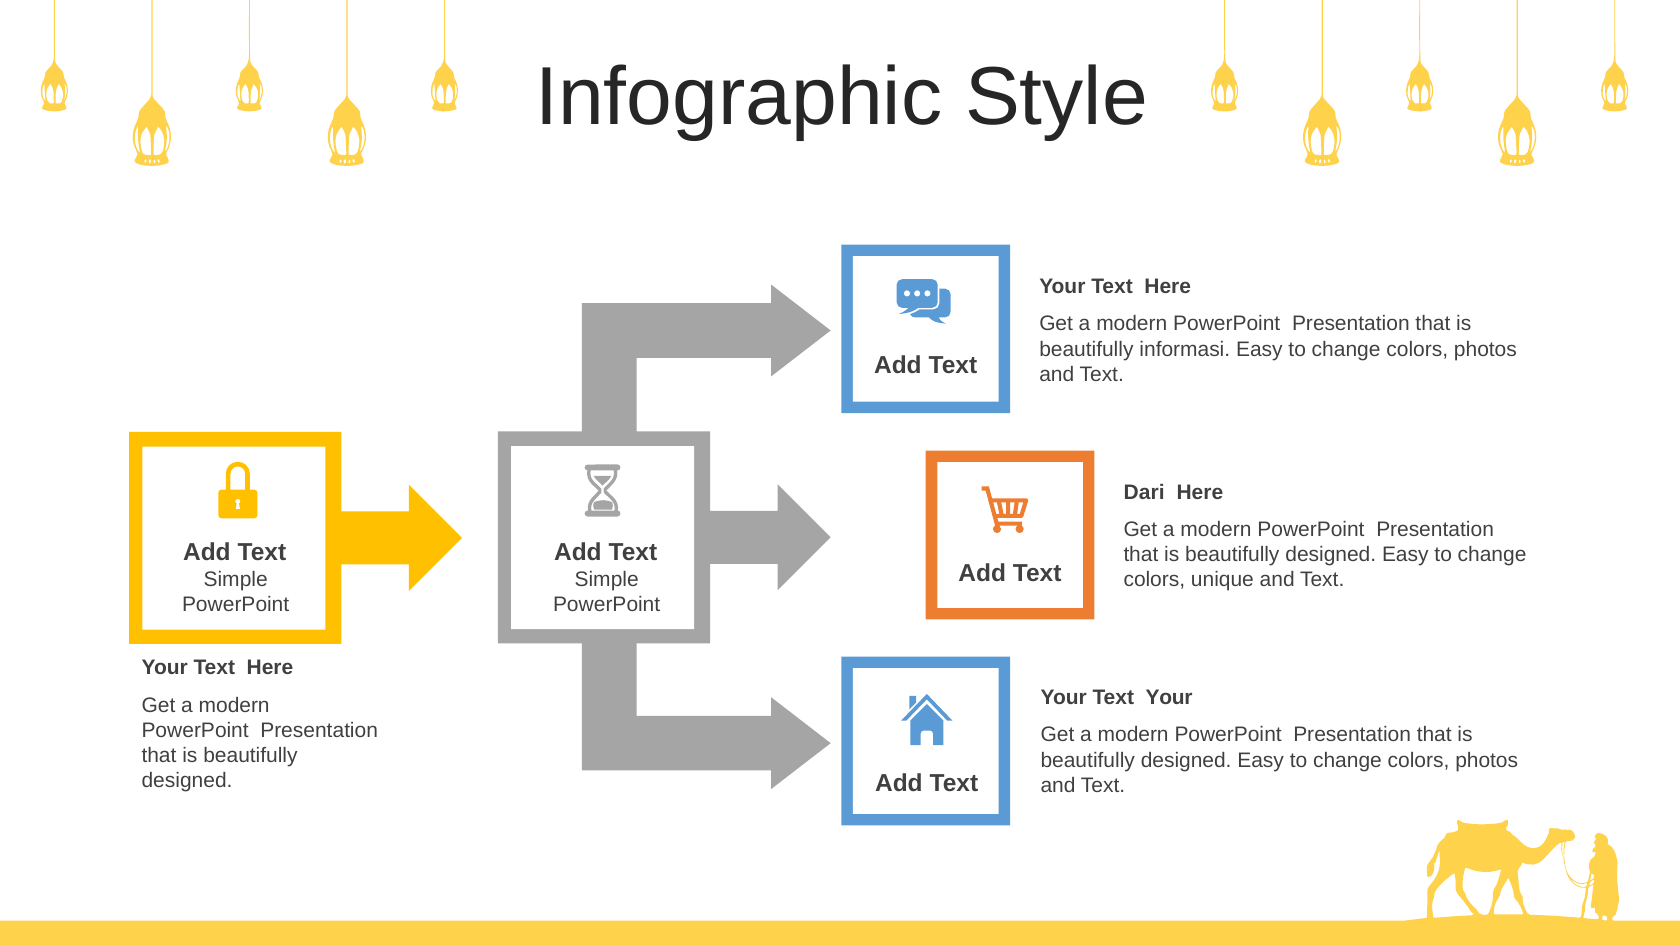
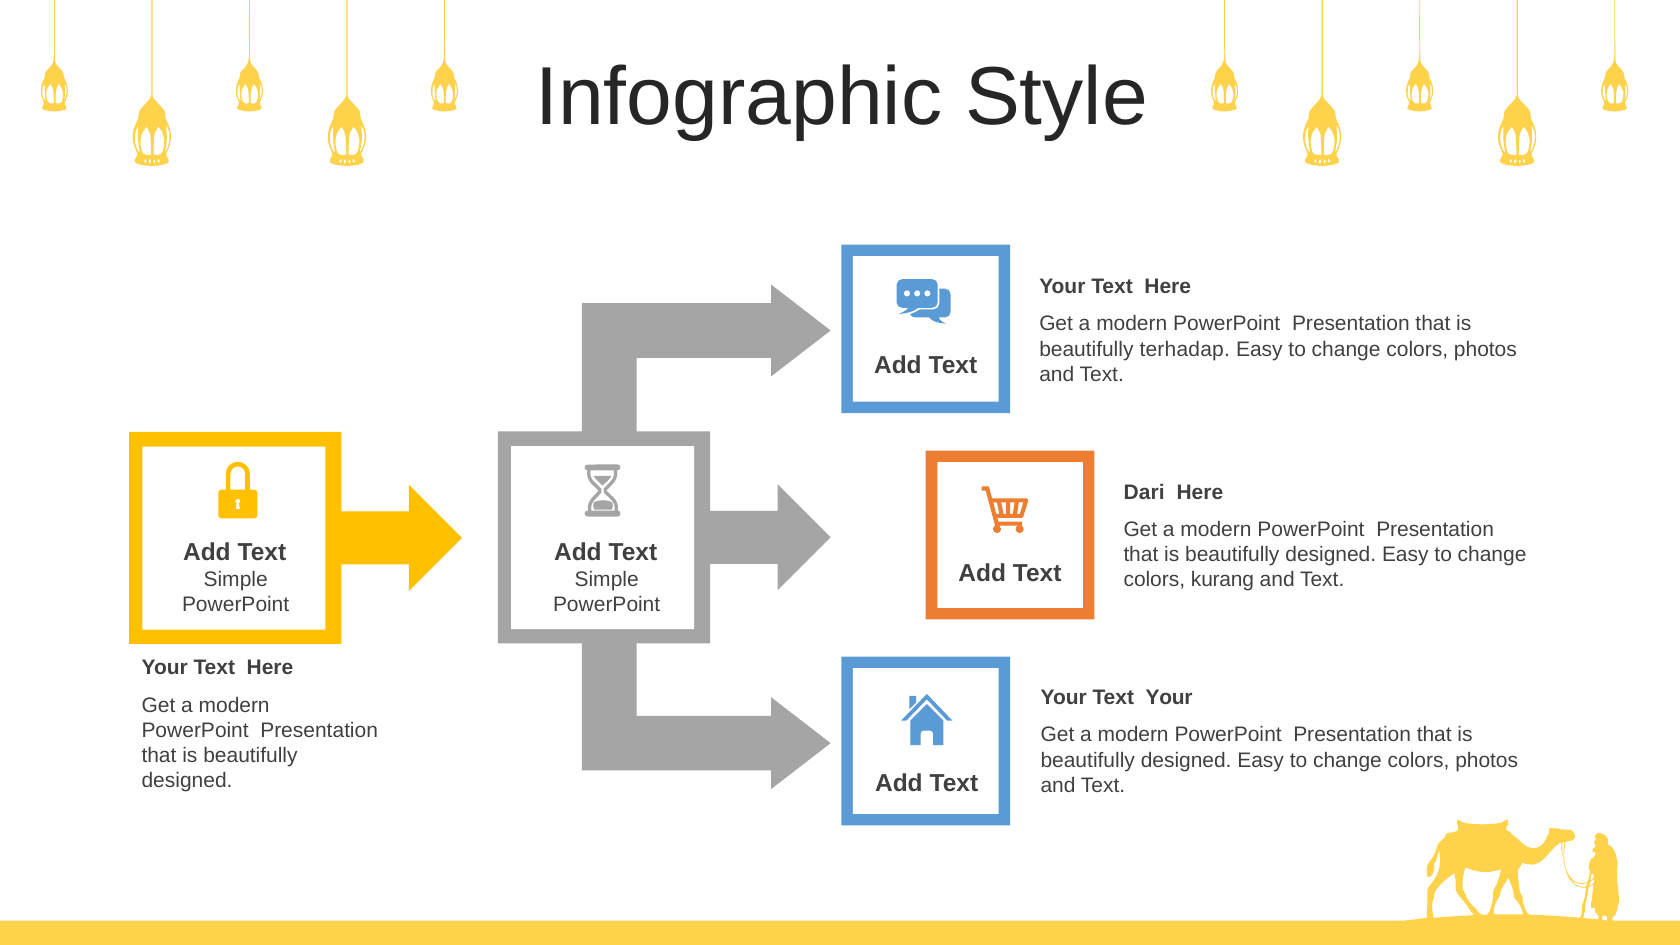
informasi: informasi -> terhadap
unique: unique -> kurang
